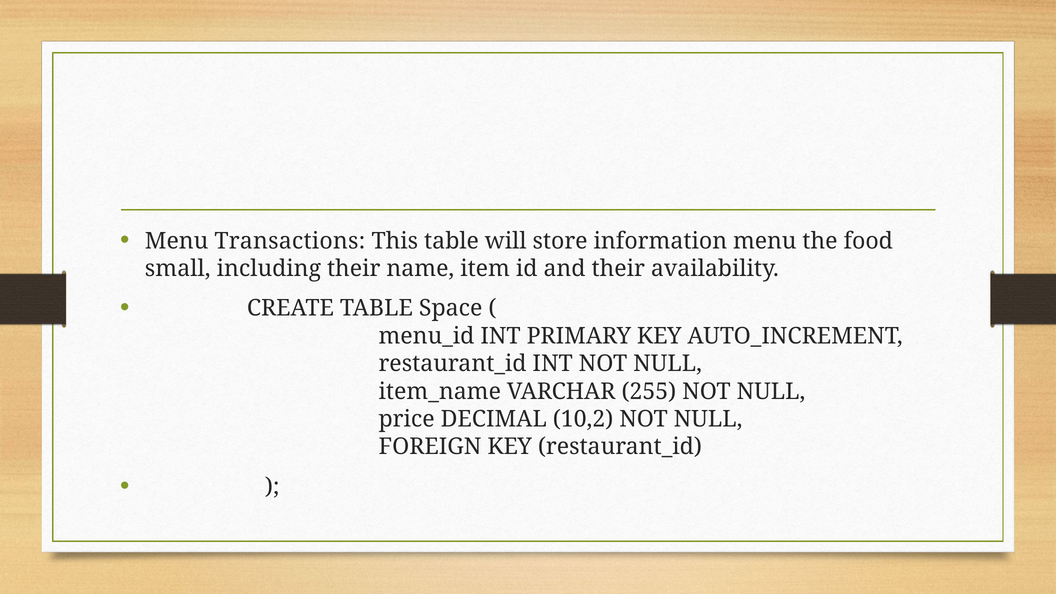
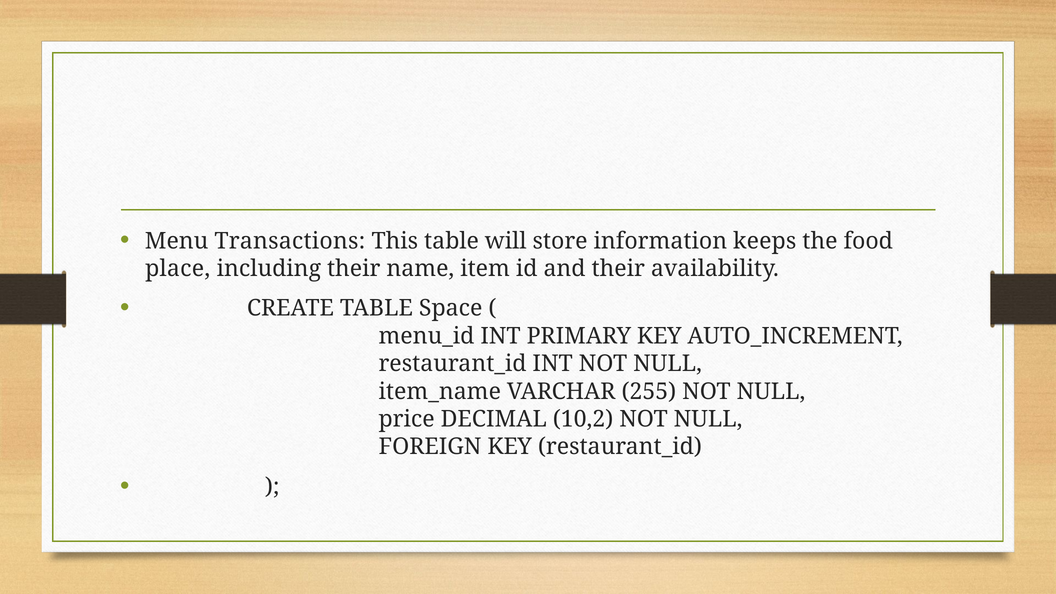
information menu: menu -> keeps
small: small -> place
